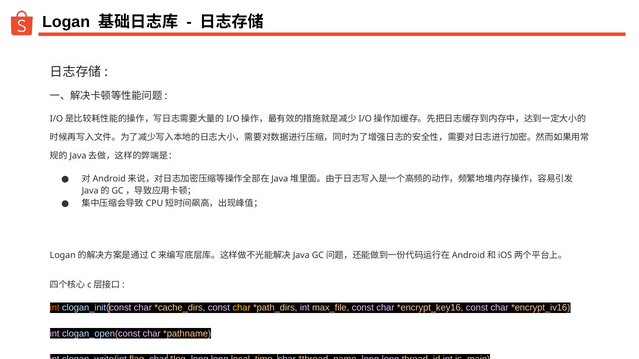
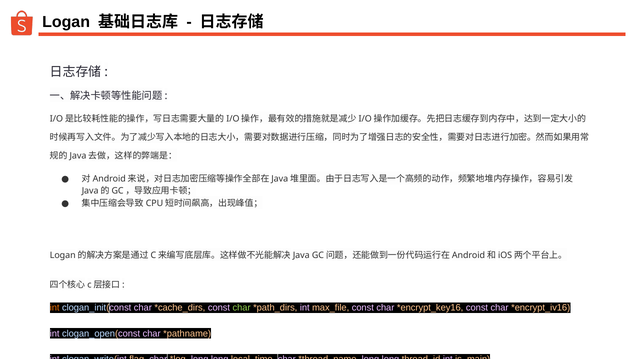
char at (242, 308) colour: yellow -> light green
